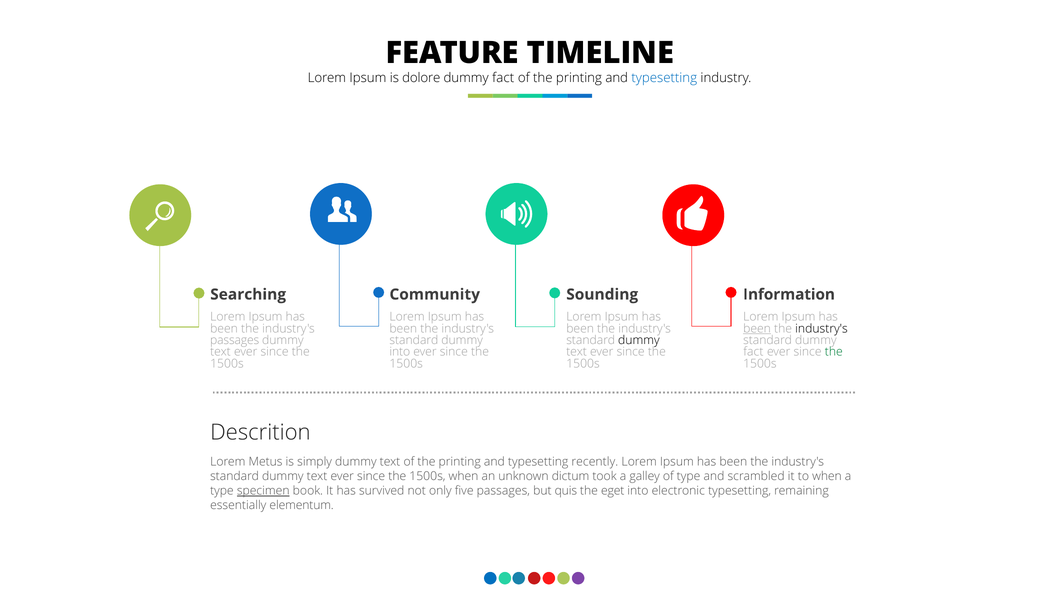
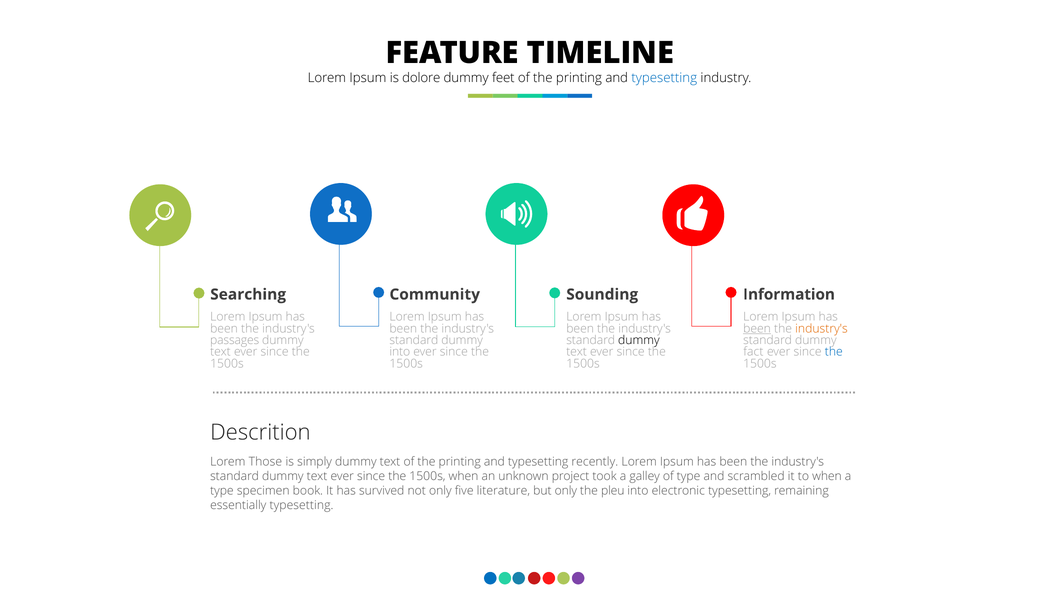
fact at (503, 78): fact -> feet
industry's at (821, 329) colour: black -> orange
the at (834, 352) colour: green -> blue
Metus: Metus -> Those
dictum: dictum -> project
specimen underline: present -> none
five passages: passages -> literature
but quis: quis -> only
eget: eget -> pleu
essentially elementum: elementum -> typesetting
